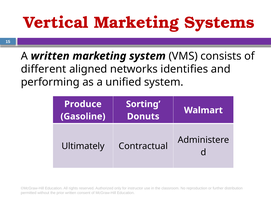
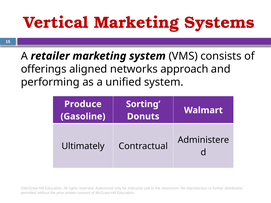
A written: written -> retailer
different: different -> offerings
identifies: identifies -> approach
